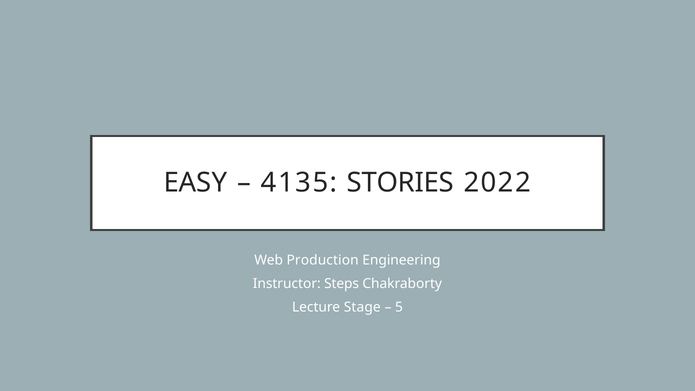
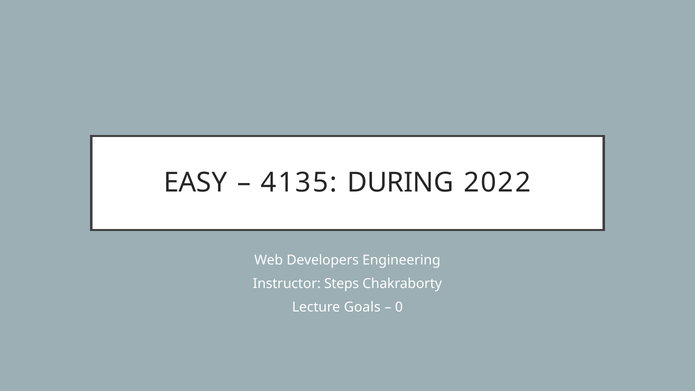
STORIES: STORIES -> DURING
Production: Production -> Developers
Stage: Stage -> Goals
5: 5 -> 0
